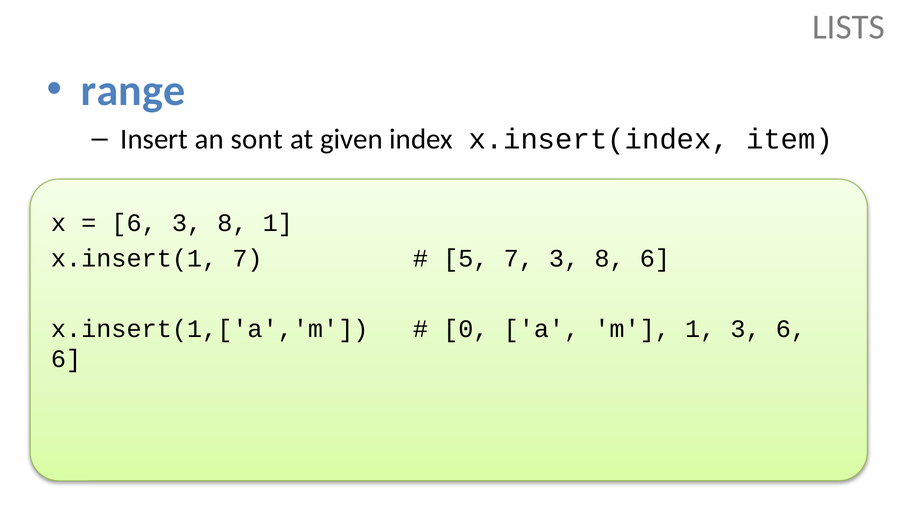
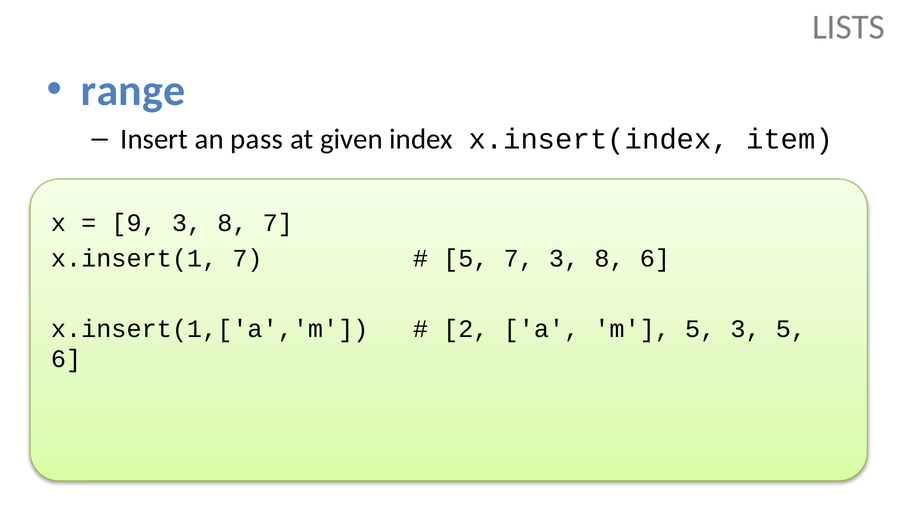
sont: sont -> pass
6 at (134, 223): 6 -> 9
8 1: 1 -> 7
0: 0 -> 2
m 1: 1 -> 5
3 6: 6 -> 5
